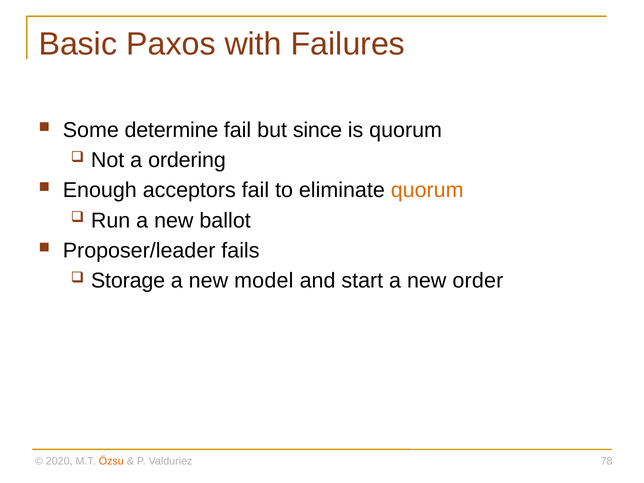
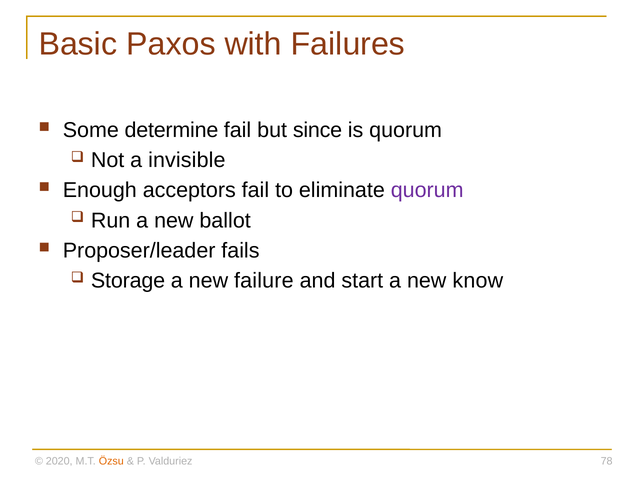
ordering: ordering -> invisible
quorum at (427, 190) colour: orange -> purple
model: model -> failure
order: order -> know
